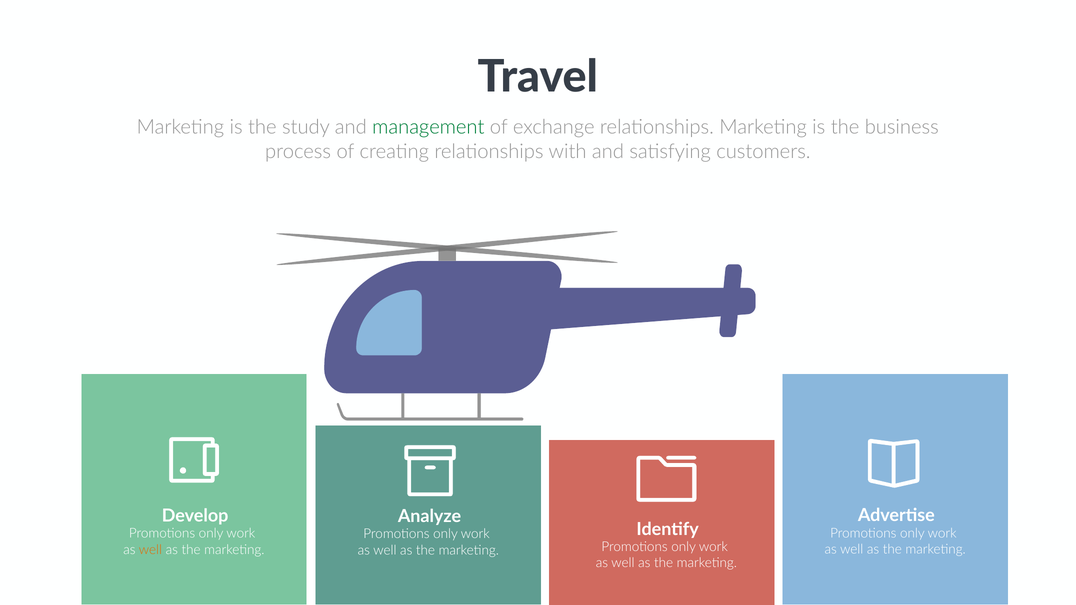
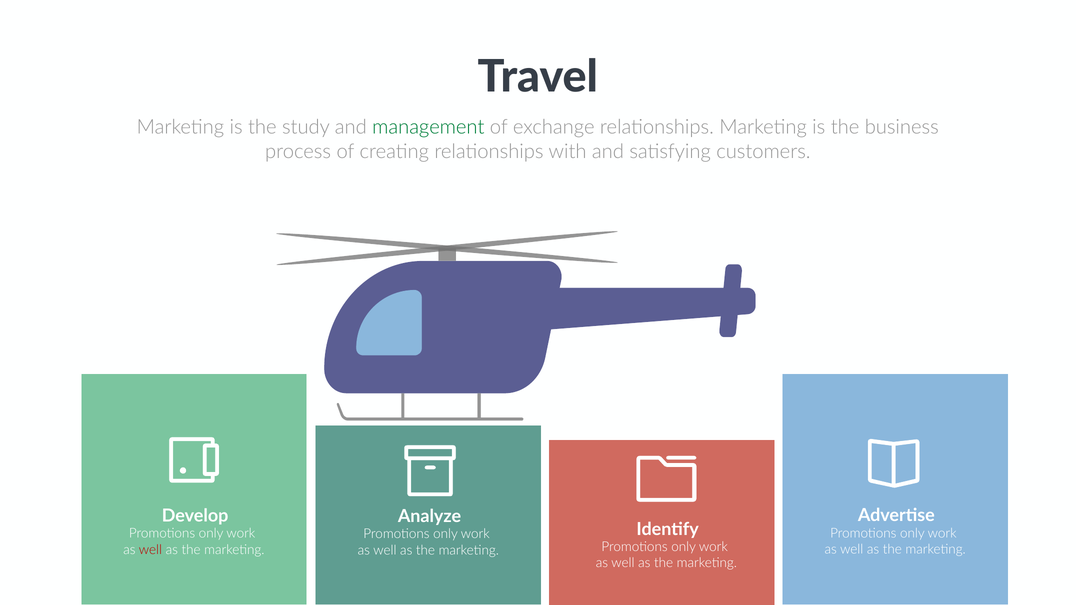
well at (150, 550) colour: orange -> red
